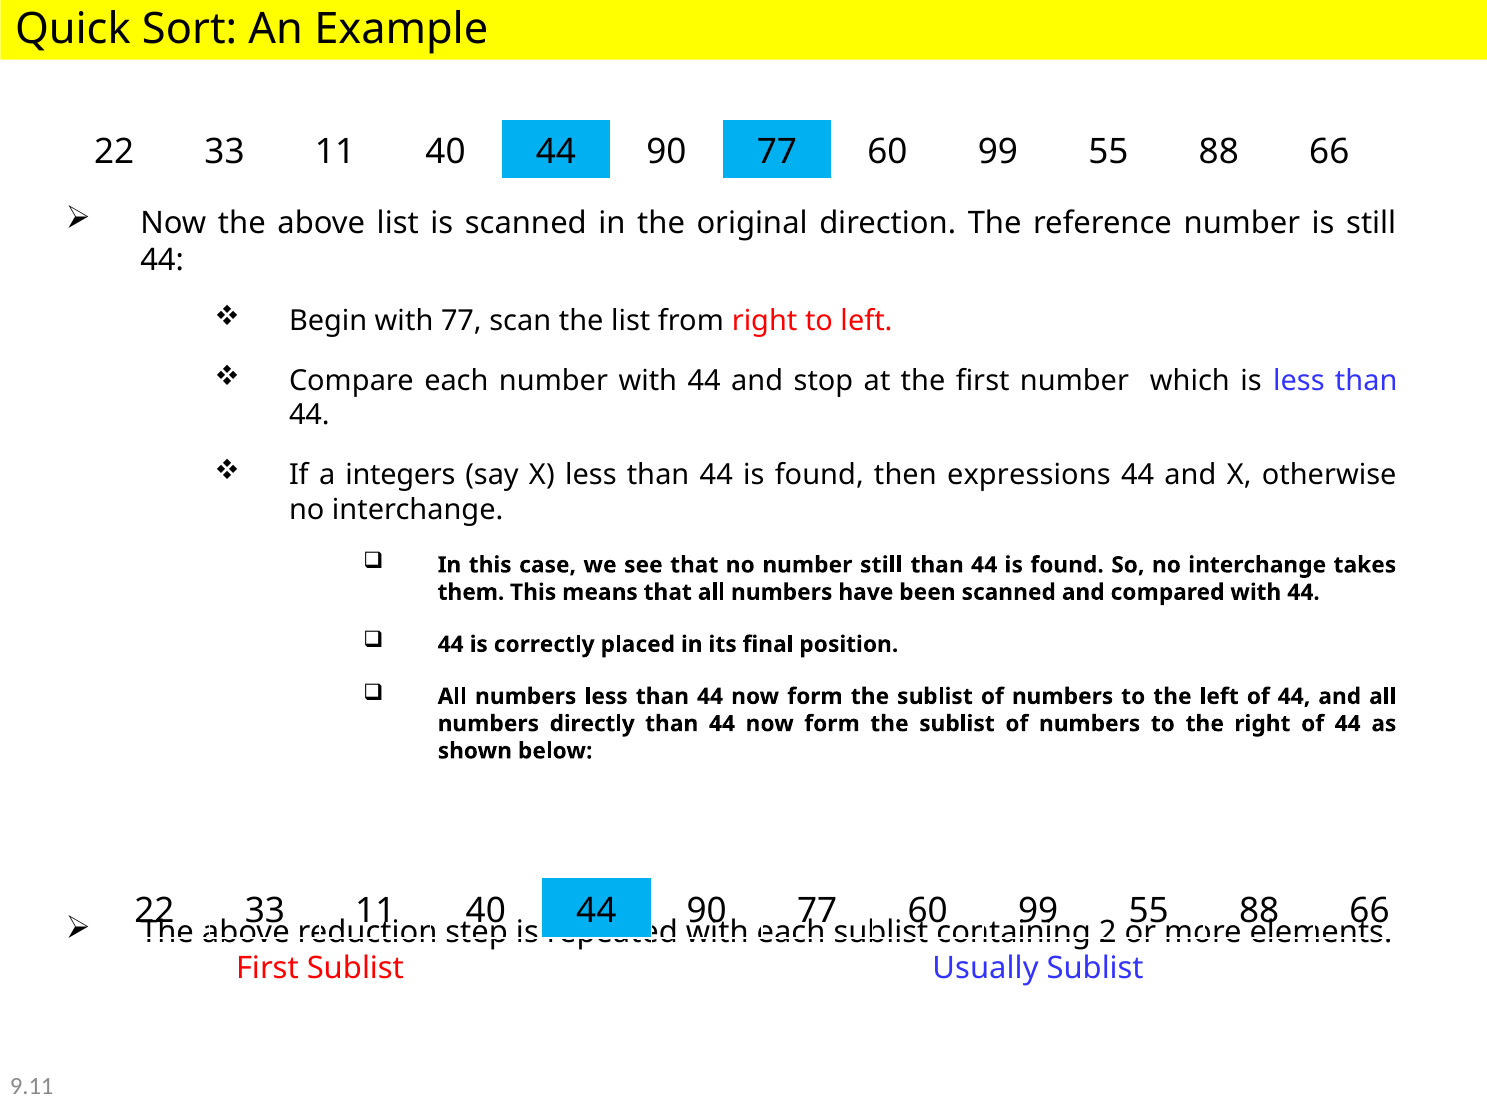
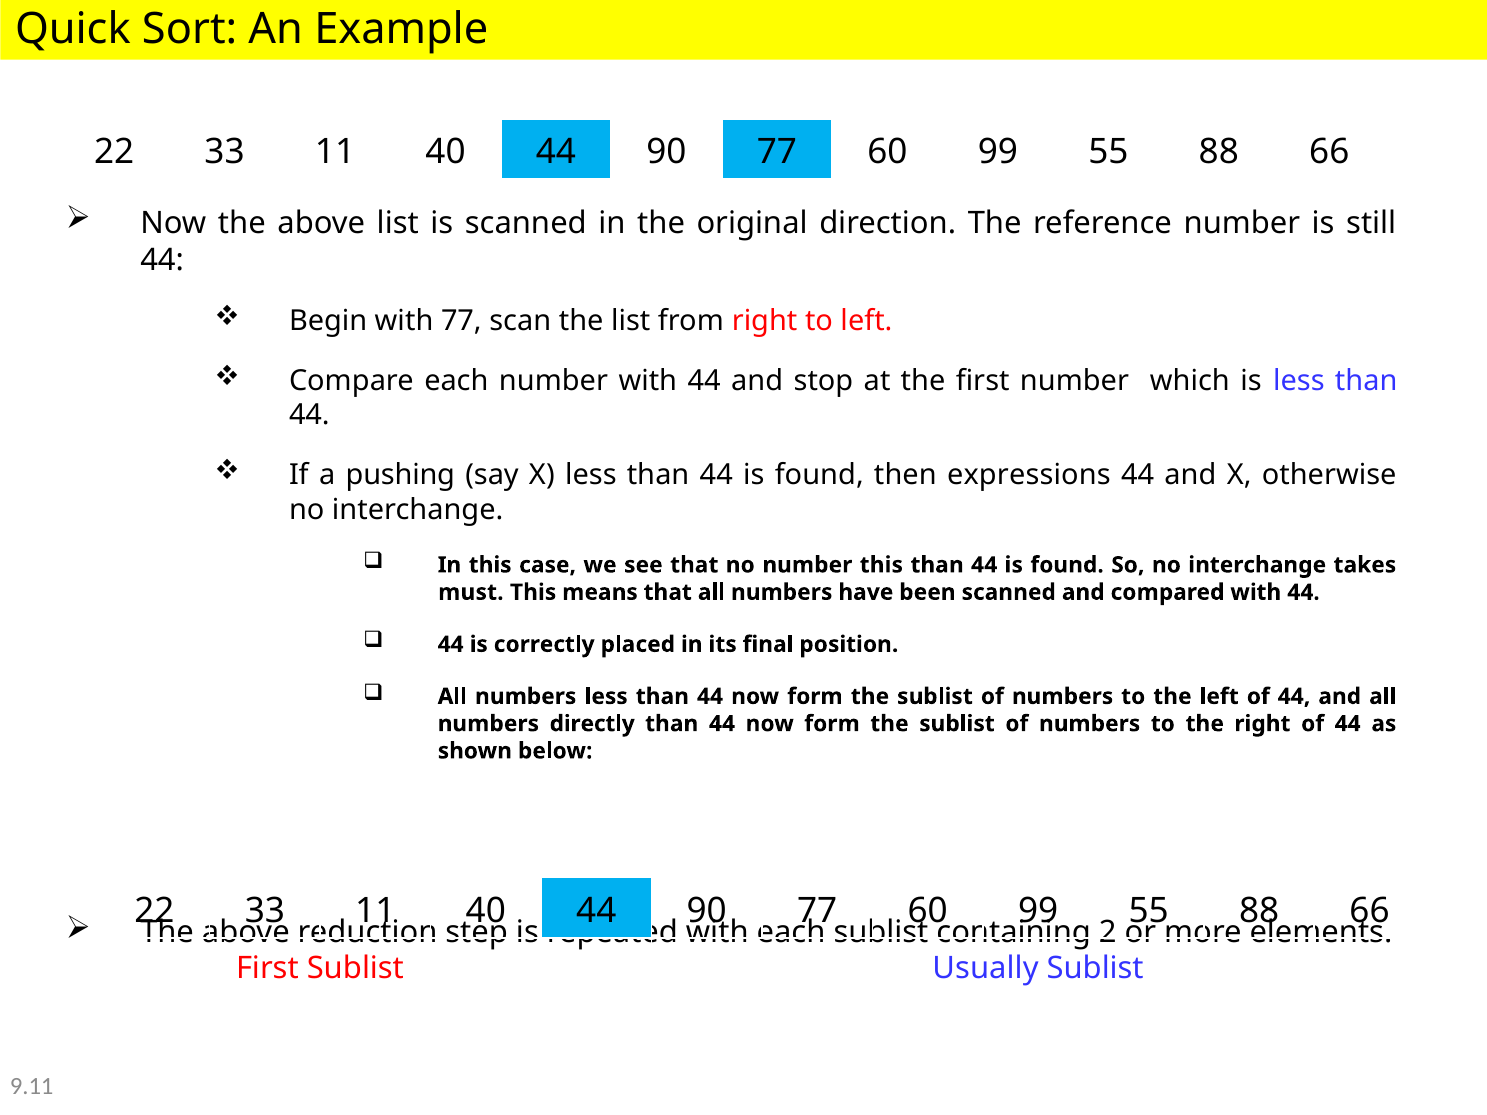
integers: integers -> pushing
number still: still -> this
them: them -> must
